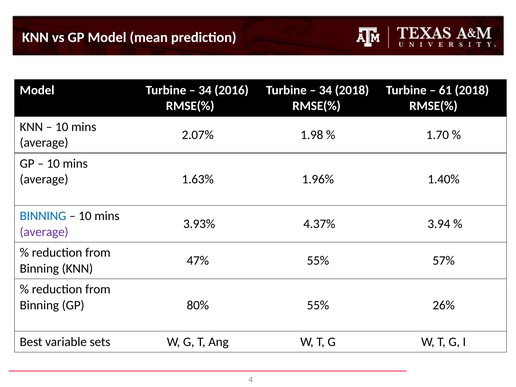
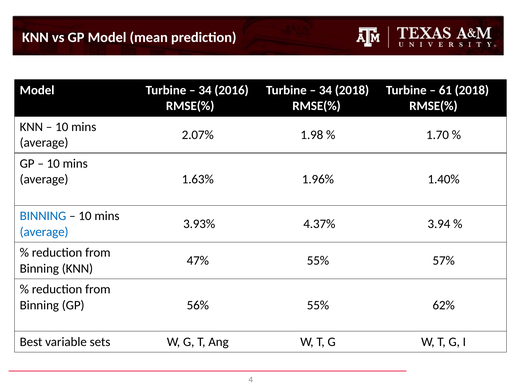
average at (44, 232) colour: purple -> blue
80%: 80% -> 56%
26%: 26% -> 62%
